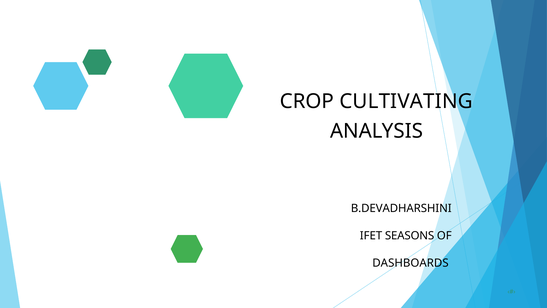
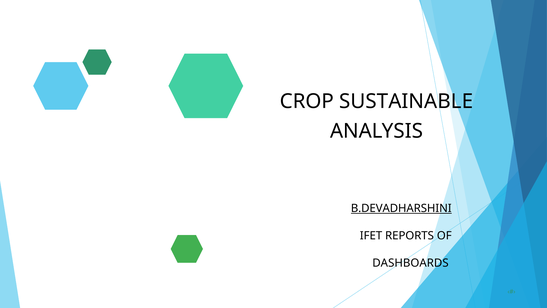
CULTIVATING: CULTIVATING -> SUSTAINABLE
B.DEVADHARSHINI underline: none -> present
SEASONS: SEASONS -> REPORTS
